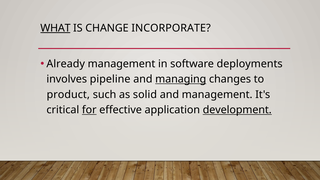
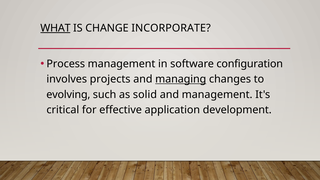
Already: Already -> Process
deployments: deployments -> configuration
pipeline: pipeline -> projects
product: product -> evolving
for underline: present -> none
development underline: present -> none
